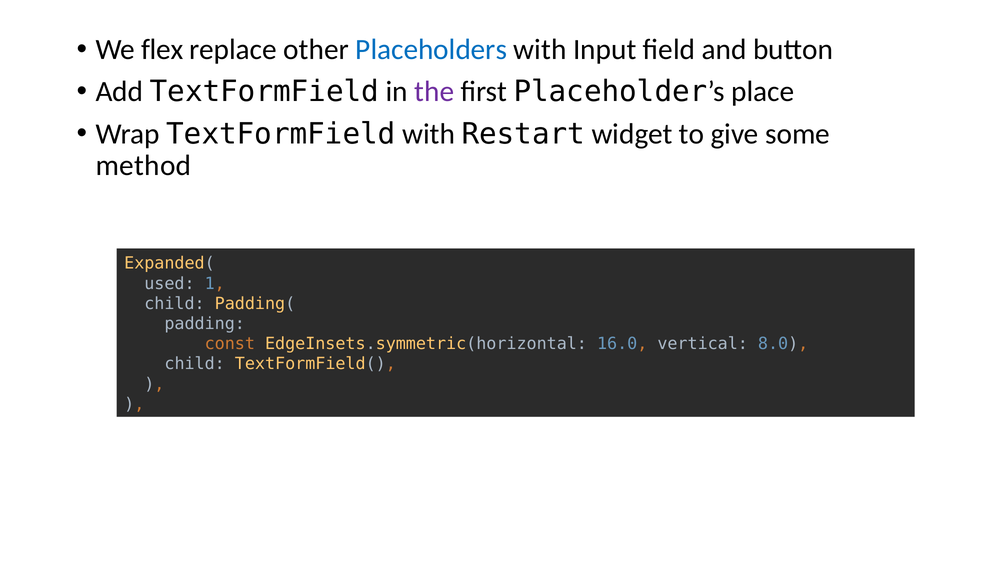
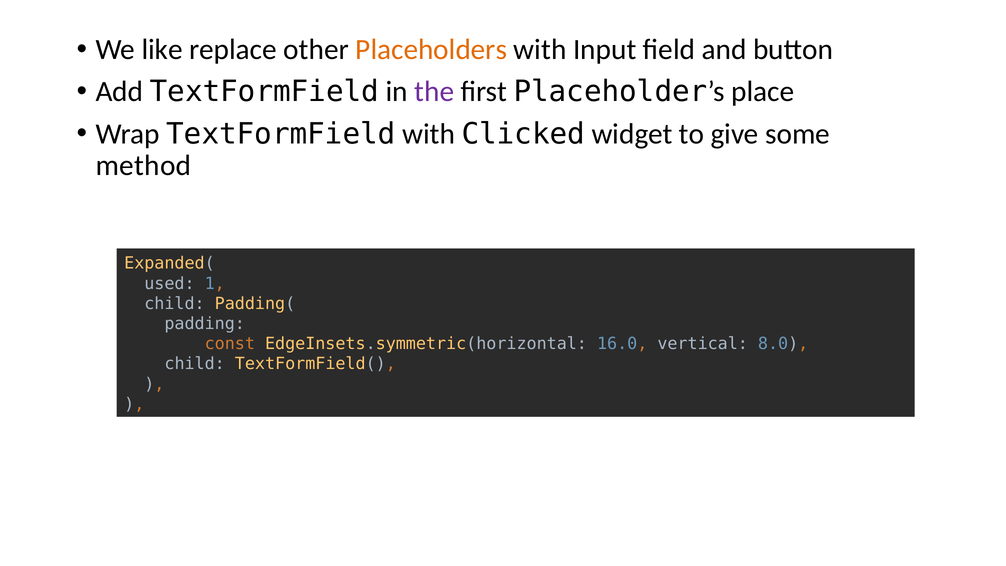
flex: flex -> like
Placeholders colour: blue -> orange
Restart: Restart -> Clicked
